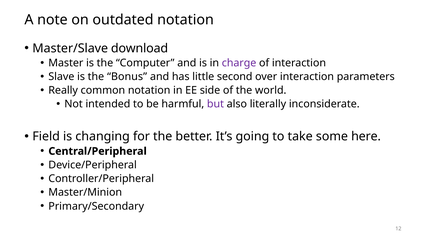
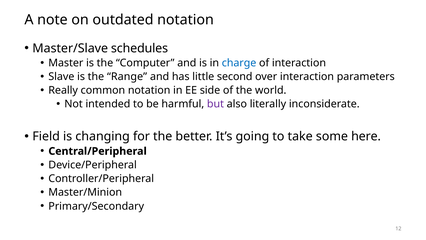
download: download -> schedules
charge colour: purple -> blue
Bonus: Bonus -> Range
